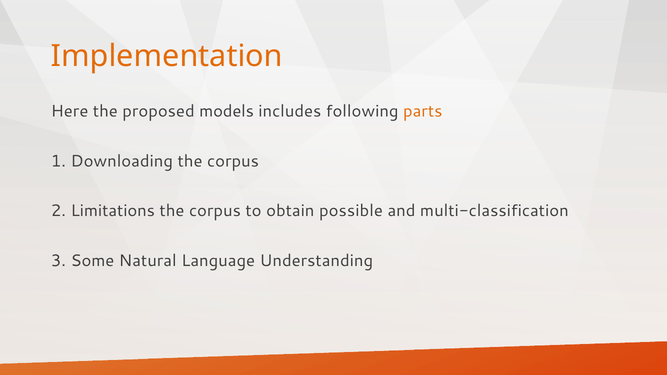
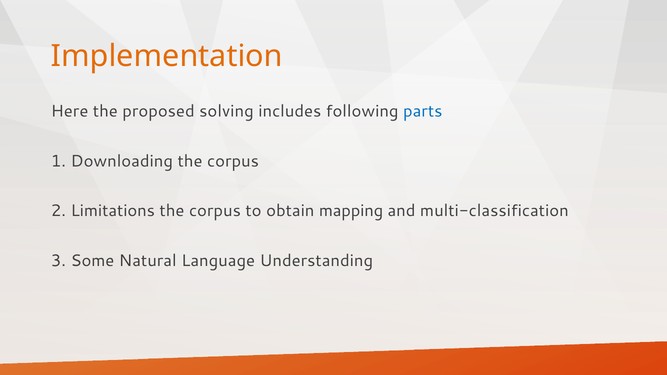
models: models -> solving
parts colour: orange -> blue
possible: possible -> mapping
